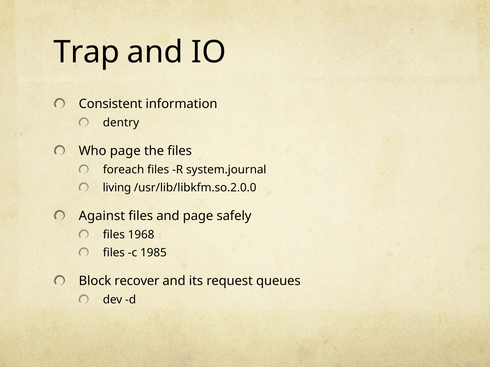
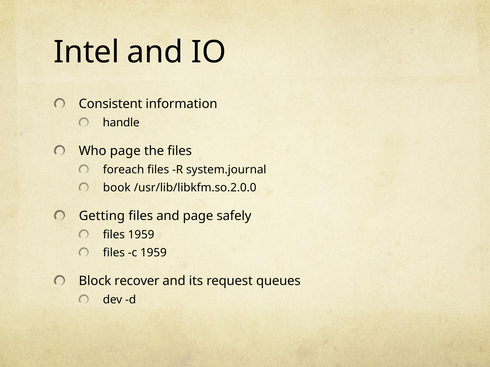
Trap: Trap -> Intel
dentry: dentry -> handle
living: living -> book
Against: Against -> Getting
files 1968: 1968 -> 1959
c 1985: 1985 -> 1959
